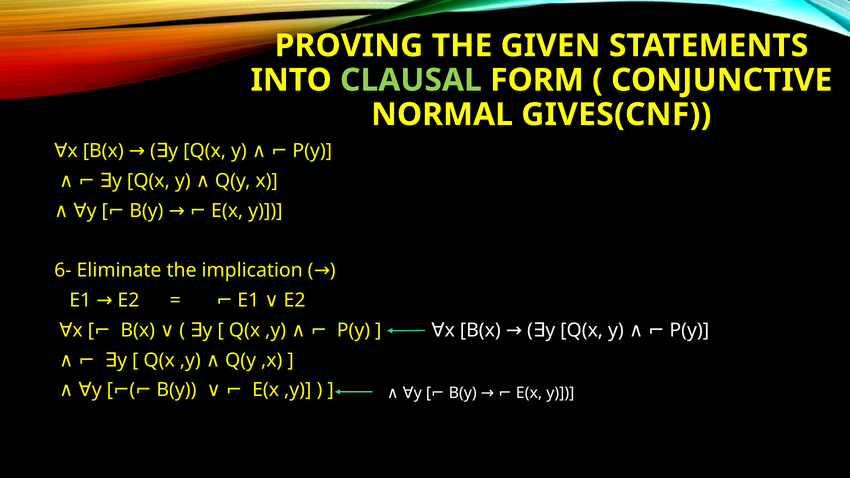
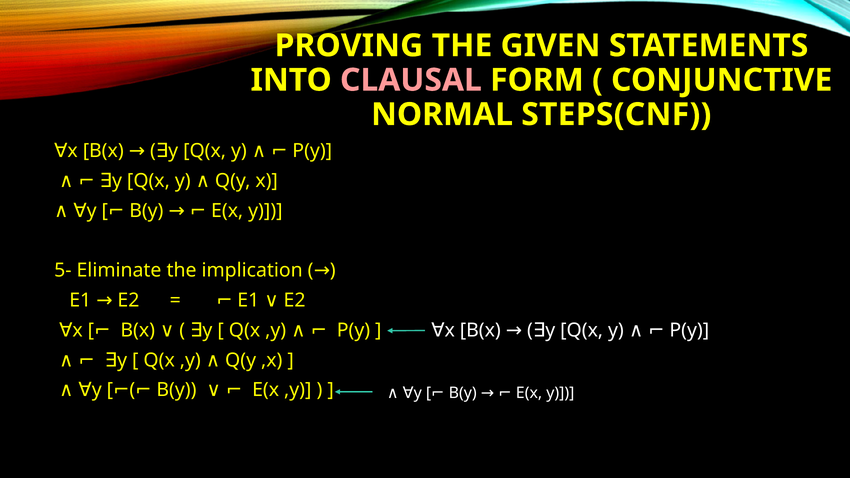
CLAUSAL colour: light green -> pink
GIVES(CNF: GIVES(CNF -> STEPS(CNF
6-: 6- -> 5-
